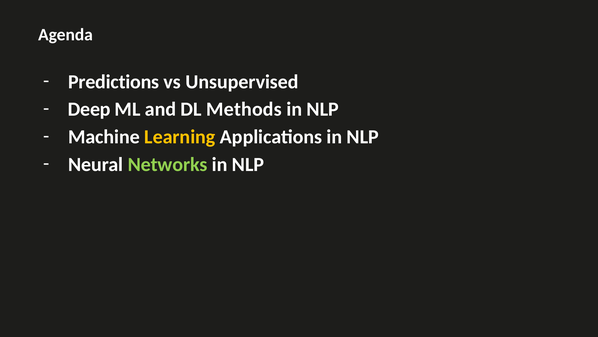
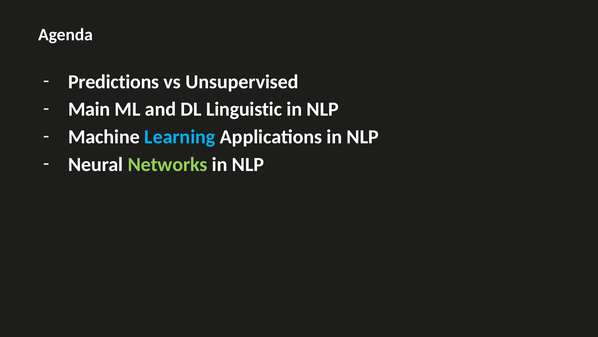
Deep: Deep -> Main
Methods: Methods -> Linguistic
Learning colour: yellow -> light blue
